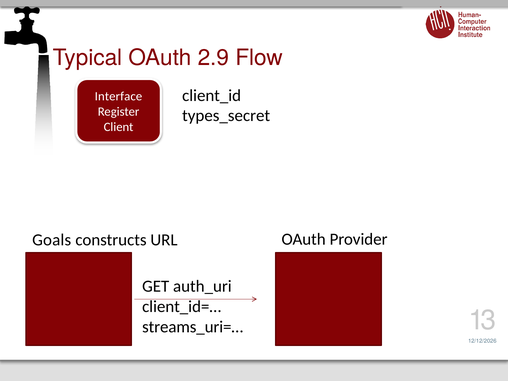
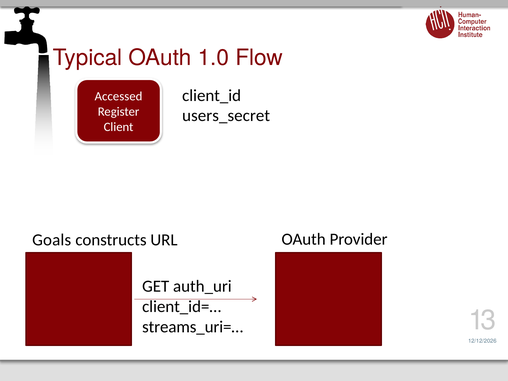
2.9: 2.9 -> 1.0
Interface: Interface -> Accessed
types_secret: types_secret -> users_secret
